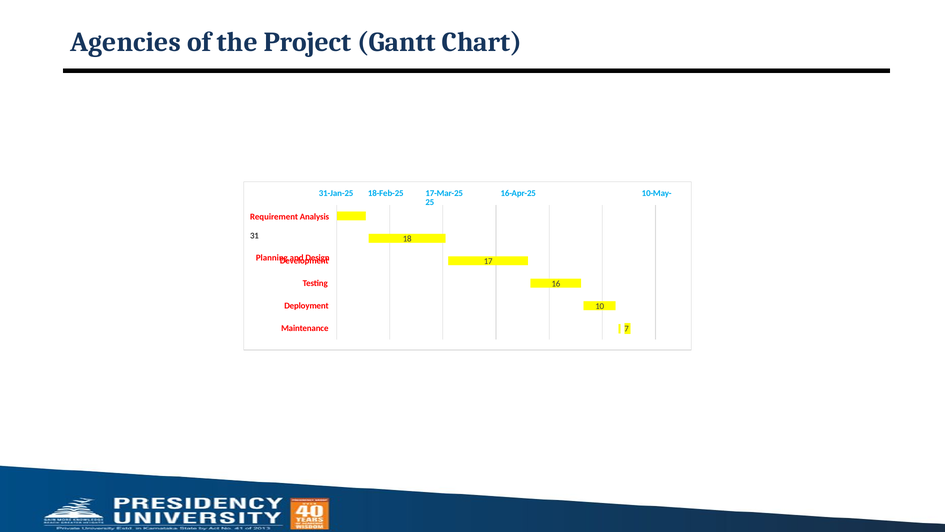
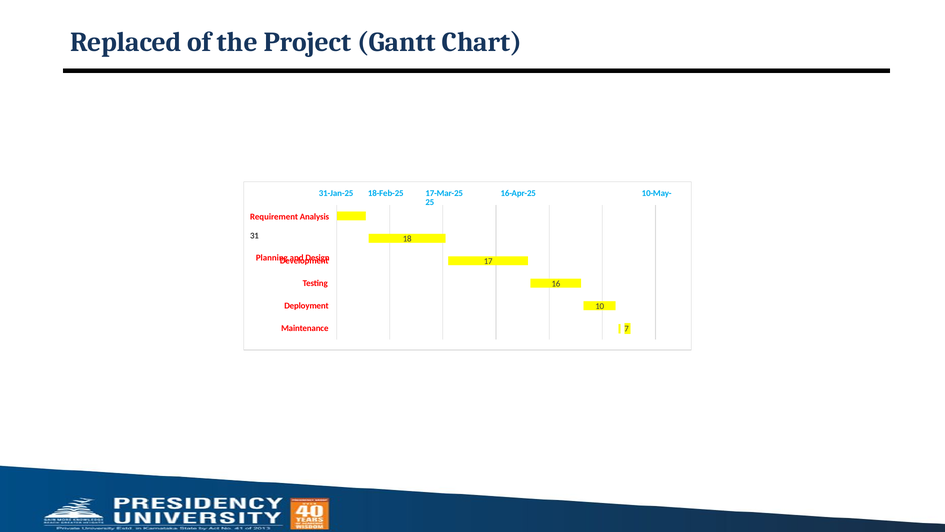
Agencies: Agencies -> Replaced
